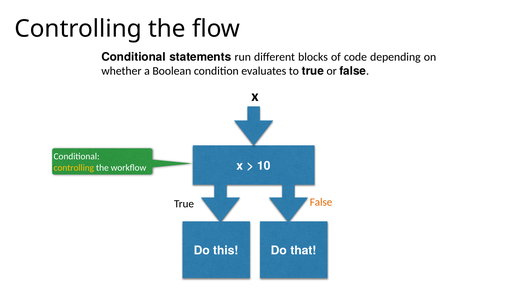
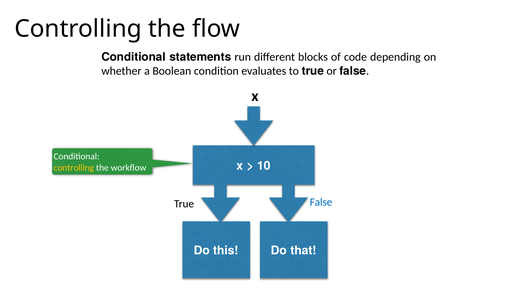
False at (321, 202) colour: orange -> blue
